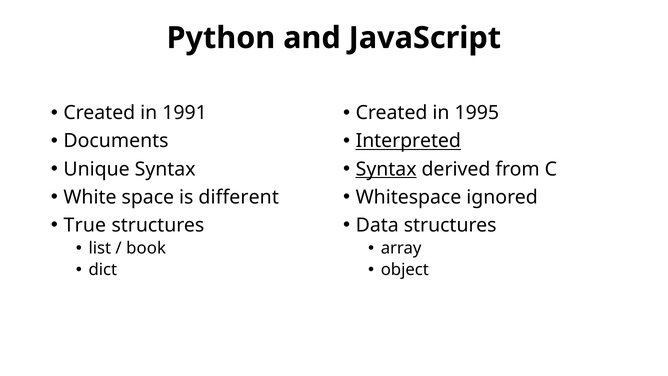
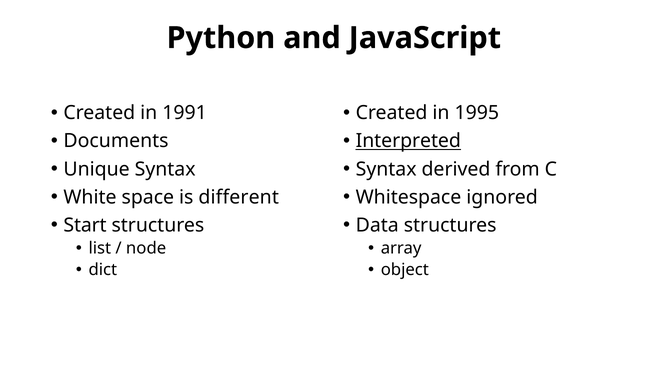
Syntax at (386, 169) underline: present -> none
True: True -> Start
book: book -> node
